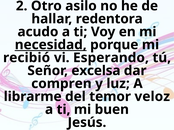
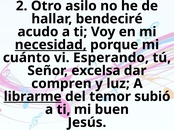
redentora: redentora -> bendeciré
recibió: recibió -> cuánto
librarme underline: none -> present
veloz: veloz -> subió
